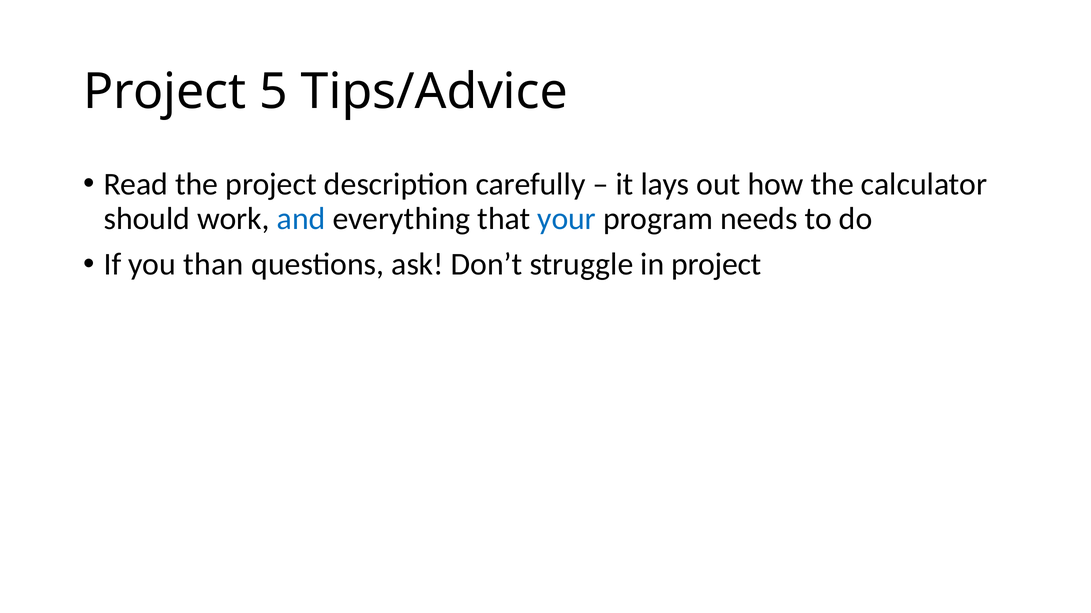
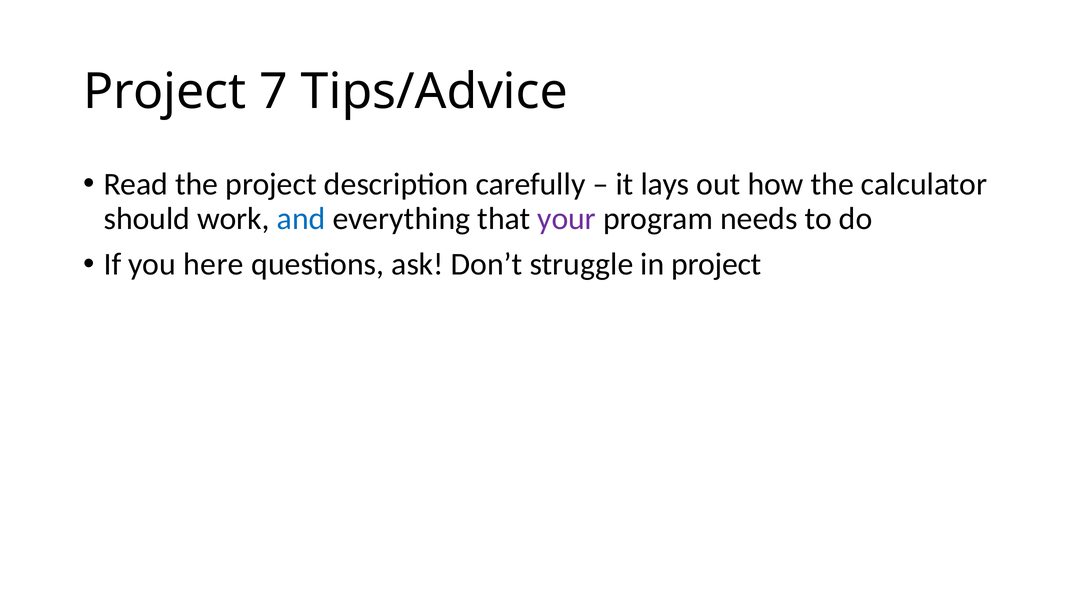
5: 5 -> 7
your colour: blue -> purple
than: than -> here
